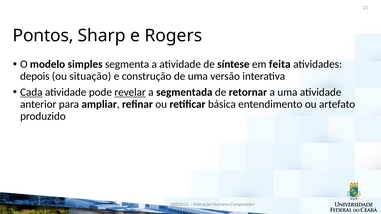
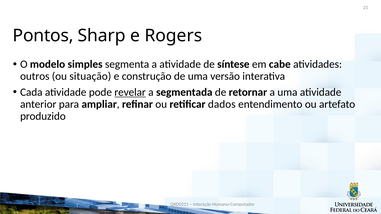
feita: feita -> cabe
depois: depois -> outros
Cada underline: present -> none
básica: básica -> dados
